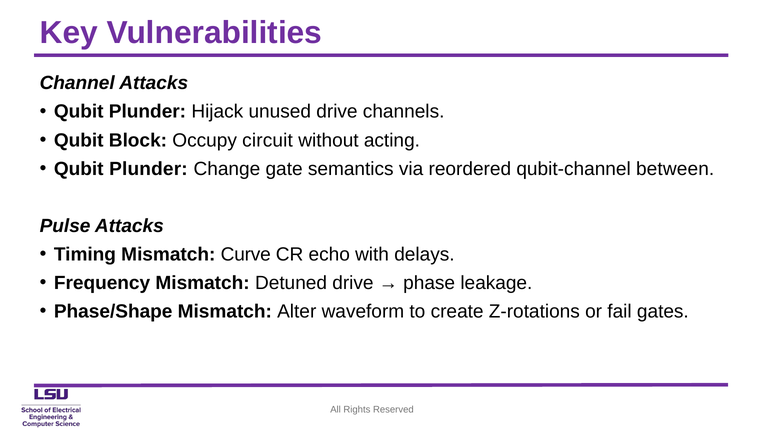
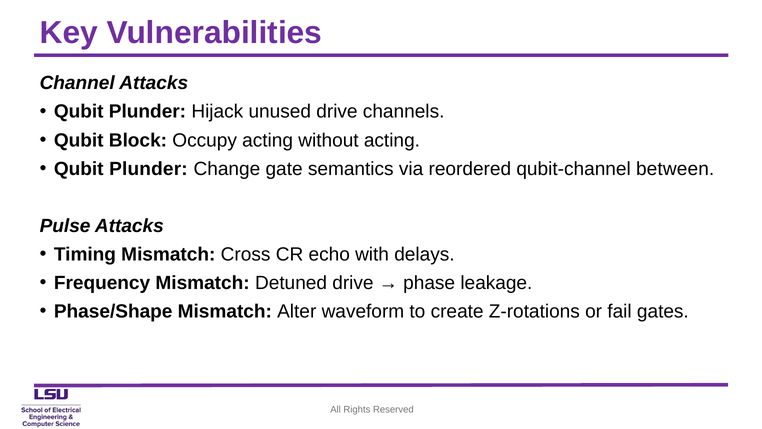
Occupy circuit: circuit -> acting
Curve: Curve -> Cross
